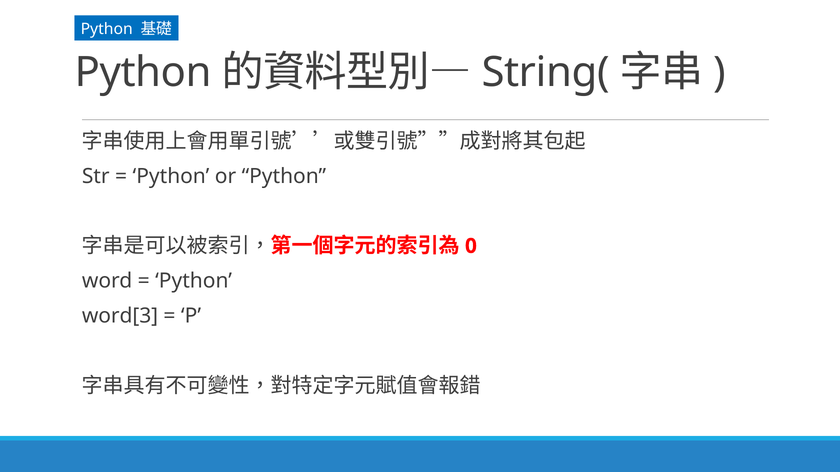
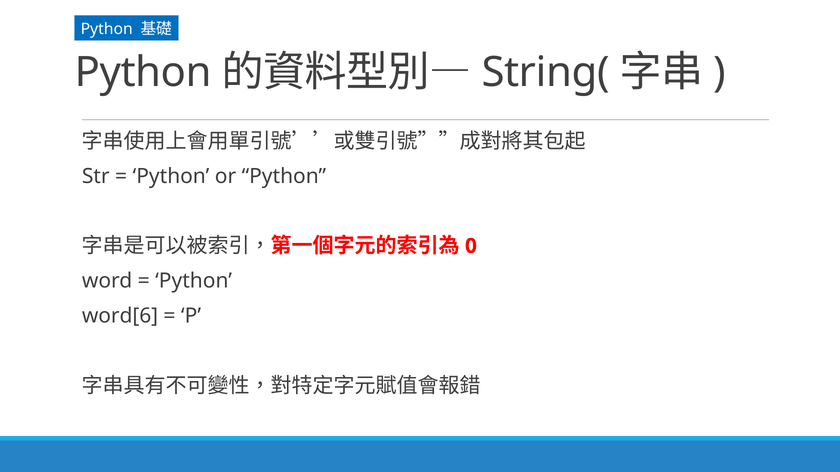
word[3: word[3 -> word[6
